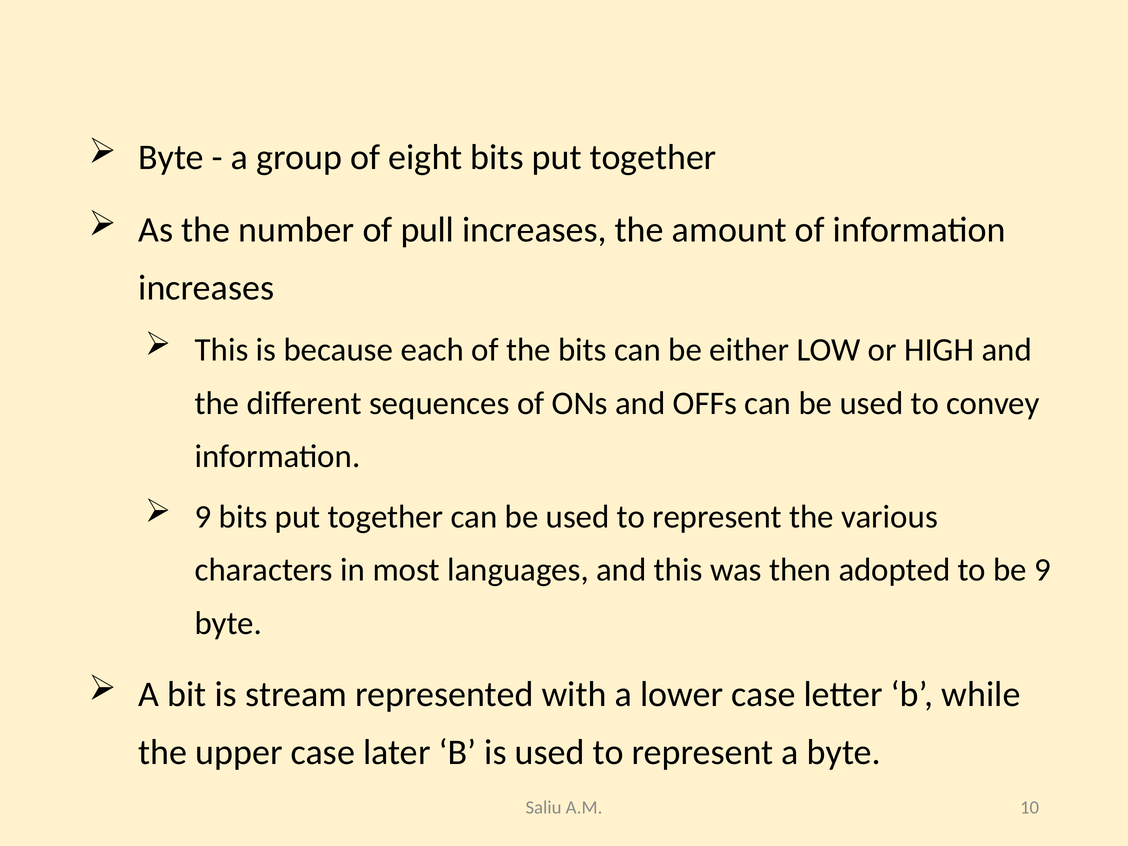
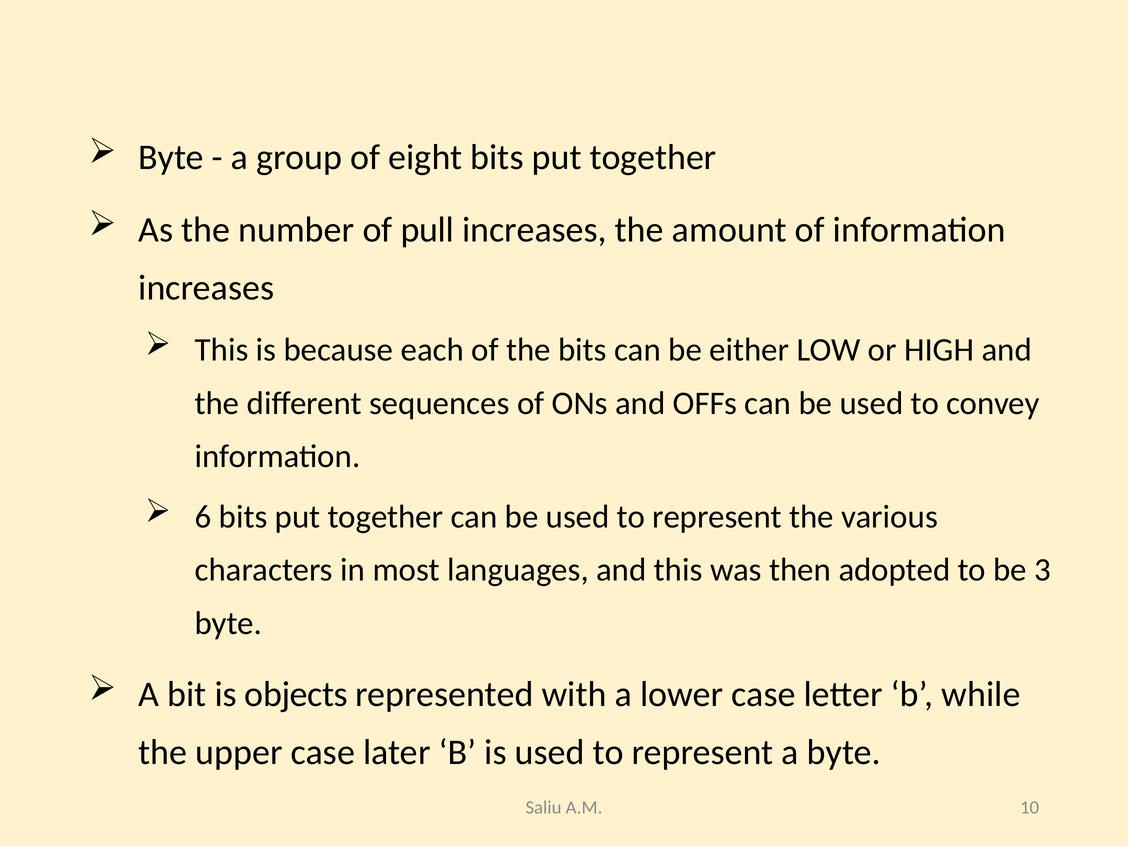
9 at (203, 517): 9 -> 6
be 9: 9 -> 3
stream: stream -> objects
